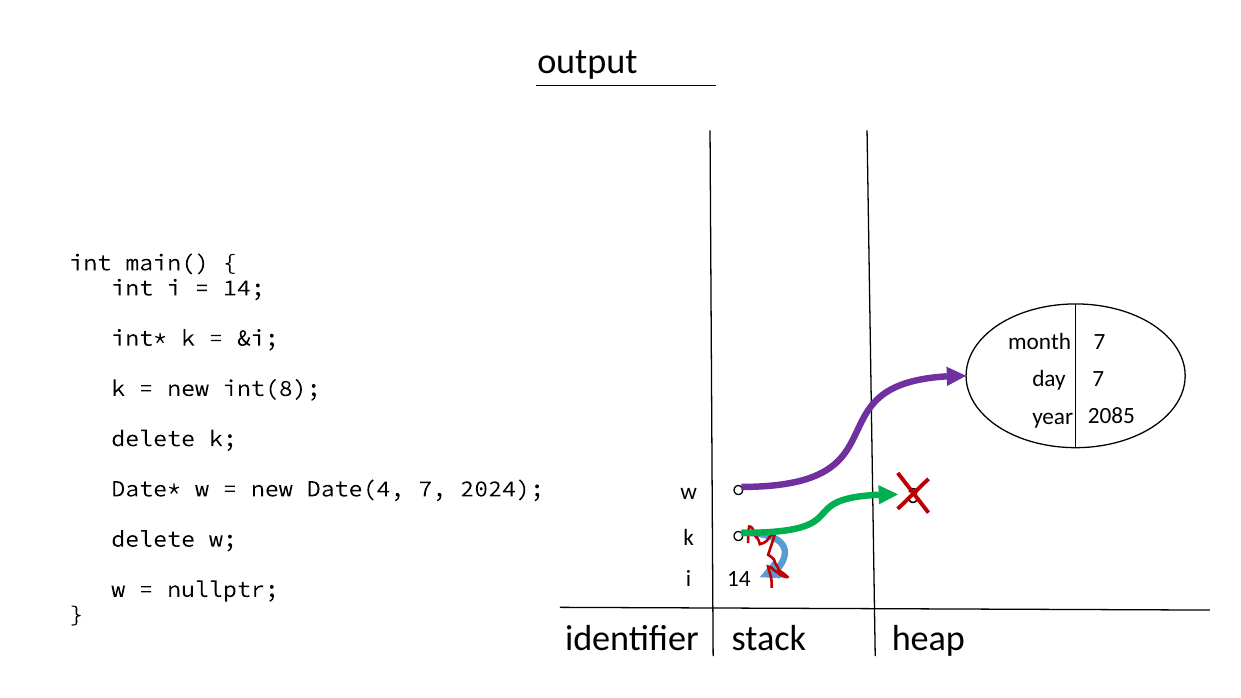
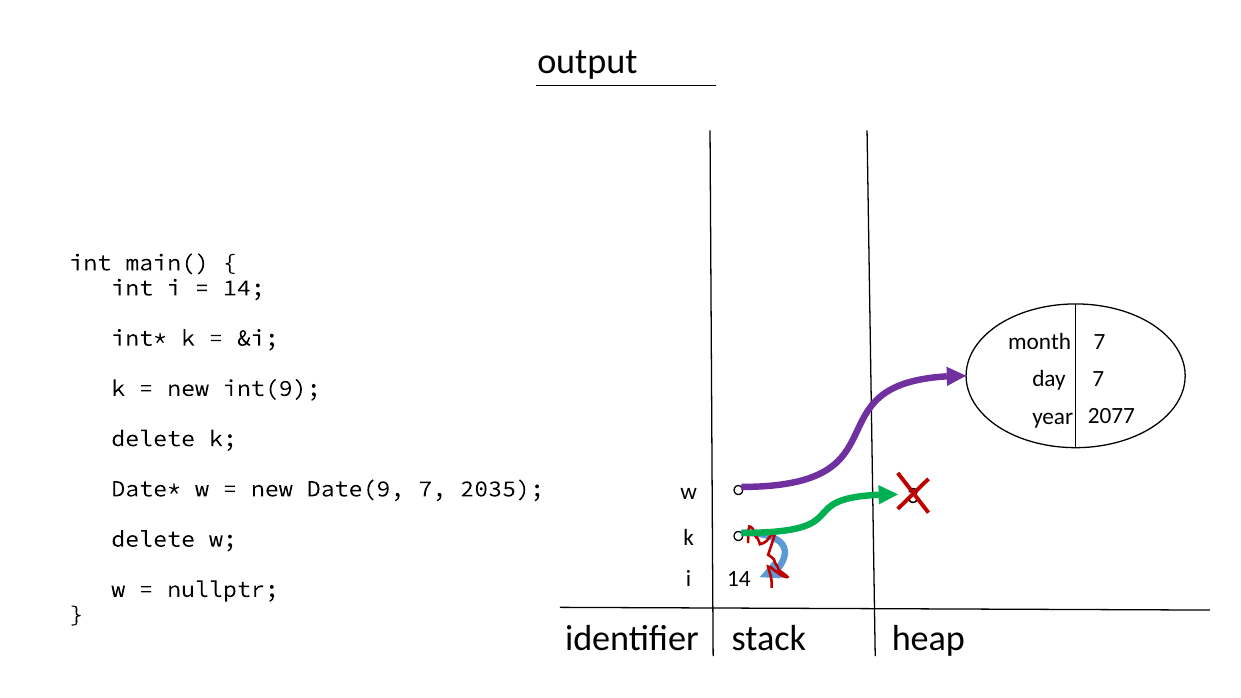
int(8: int(8 -> int(9
2085: 2085 -> 2077
Date(4: Date(4 -> Date(9
2024: 2024 -> 2035
